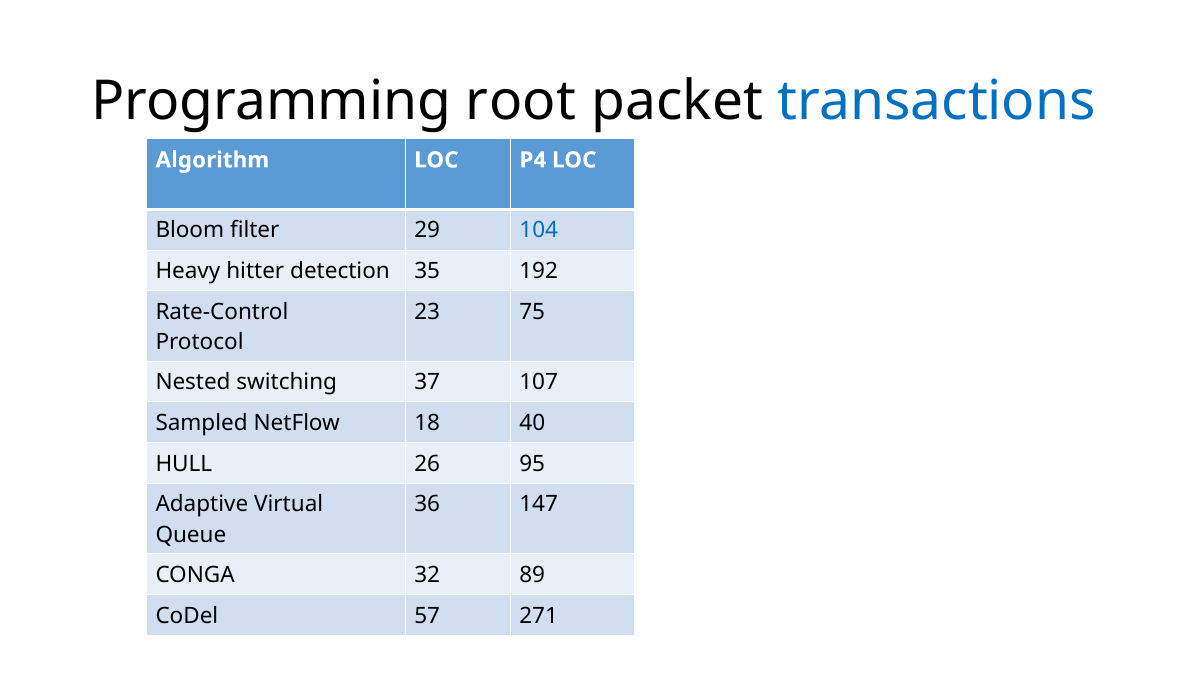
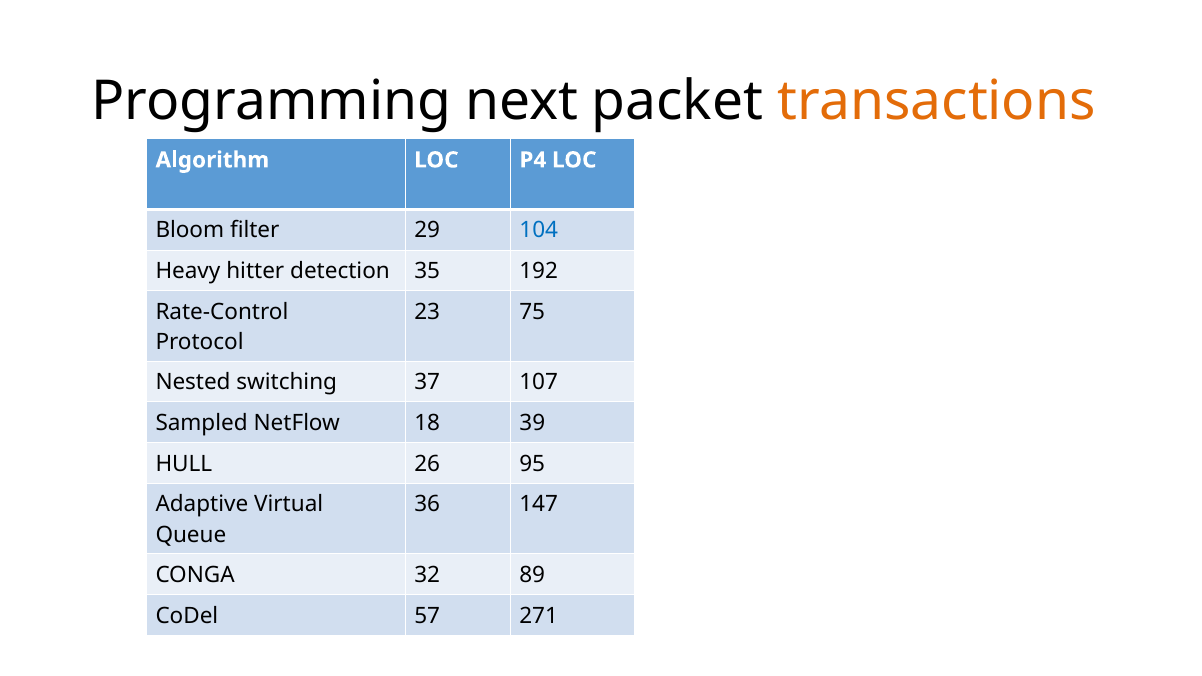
root: root -> next
transactions colour: blue -> orange
40: 40 -> 39
